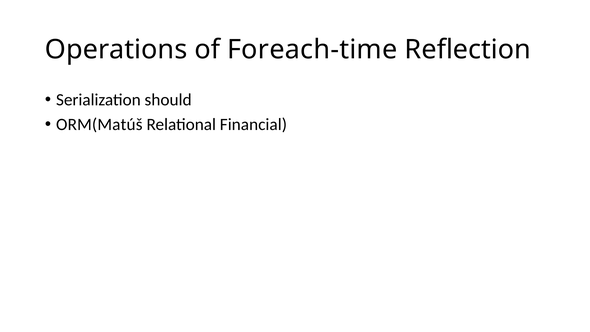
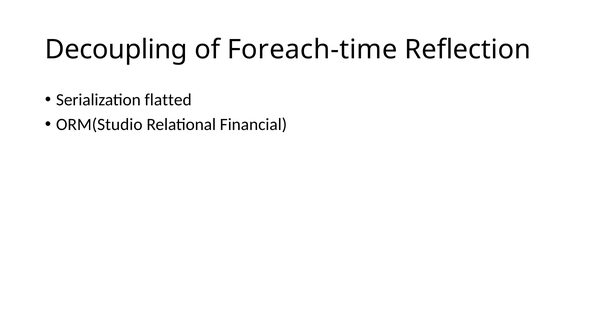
Operations: Operations -> Decoupling
should: should -> flatted
ORM(Matúš: ORM(Matúš -> ORM(Studio
